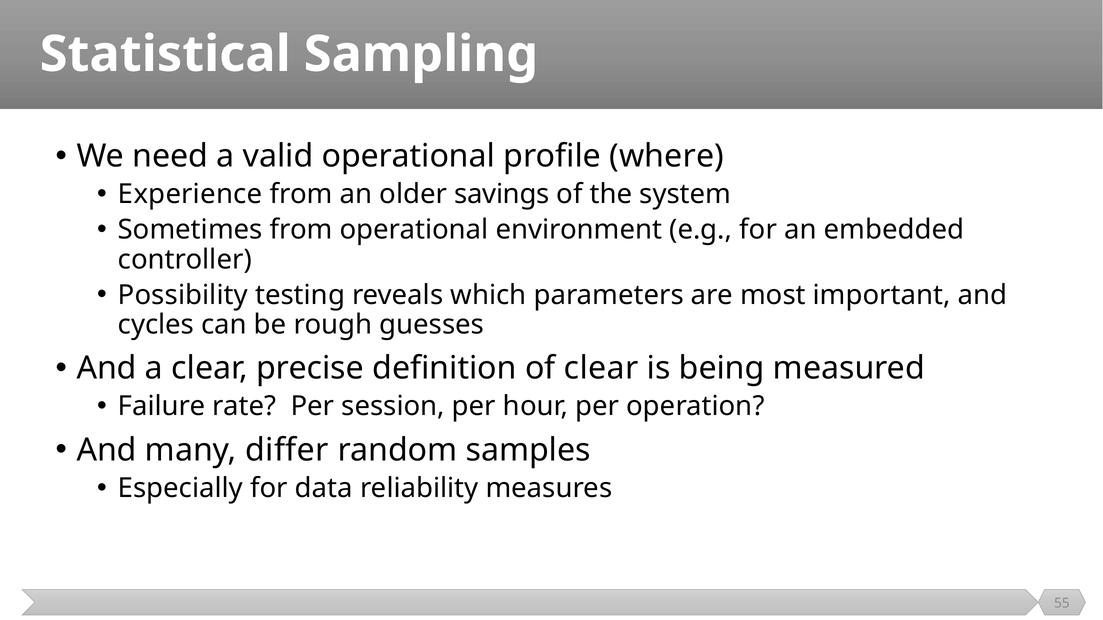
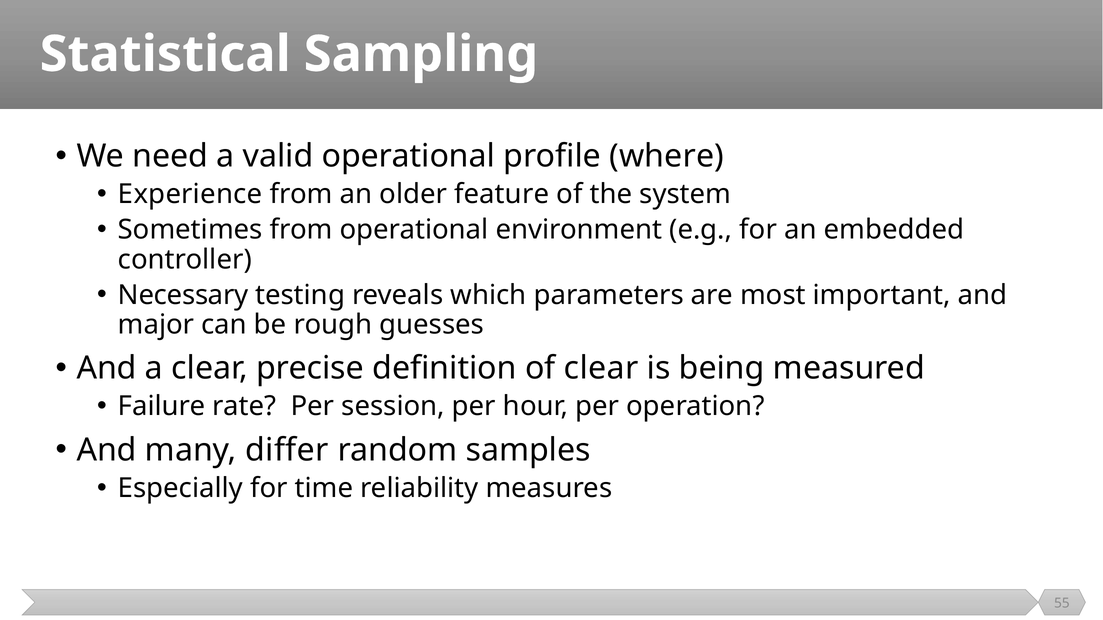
savings: savings -> feature
Possibility: Possibility -> Necessary
cycles: cycles -> major
data: data -> time
